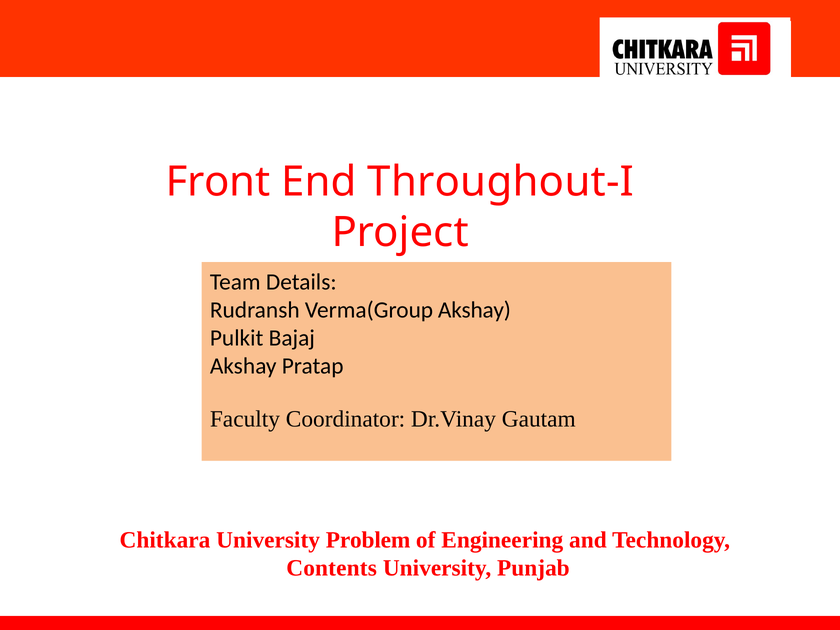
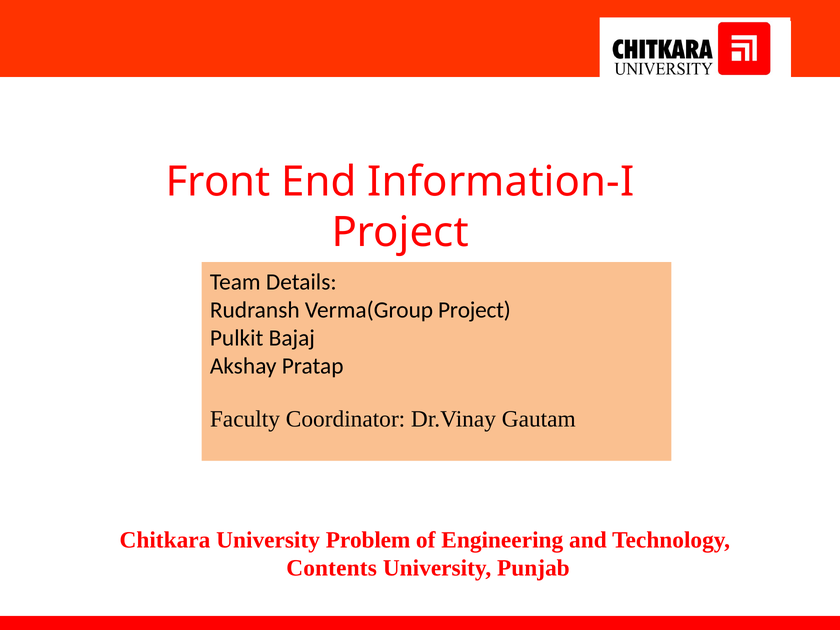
Throughout-I: Throughout-I -> Information-I
Verma(Group Akshay: Akshay -> Project
